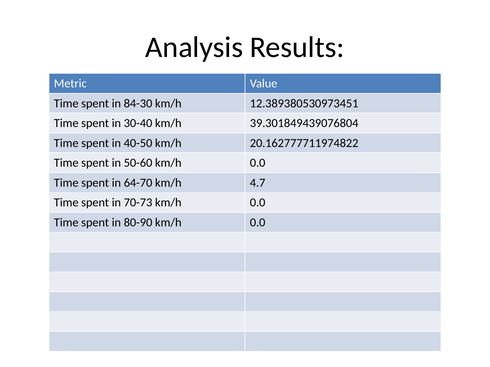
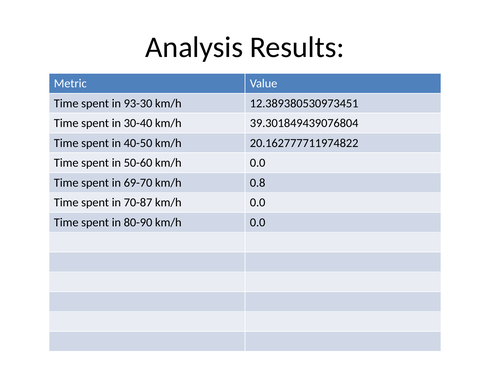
84-30: 84-30 -> 93-30
64-70: 64-70 -> 69-70
4.7: 4.7 -> 0.8
70-73: 70-73 -> 70-87
